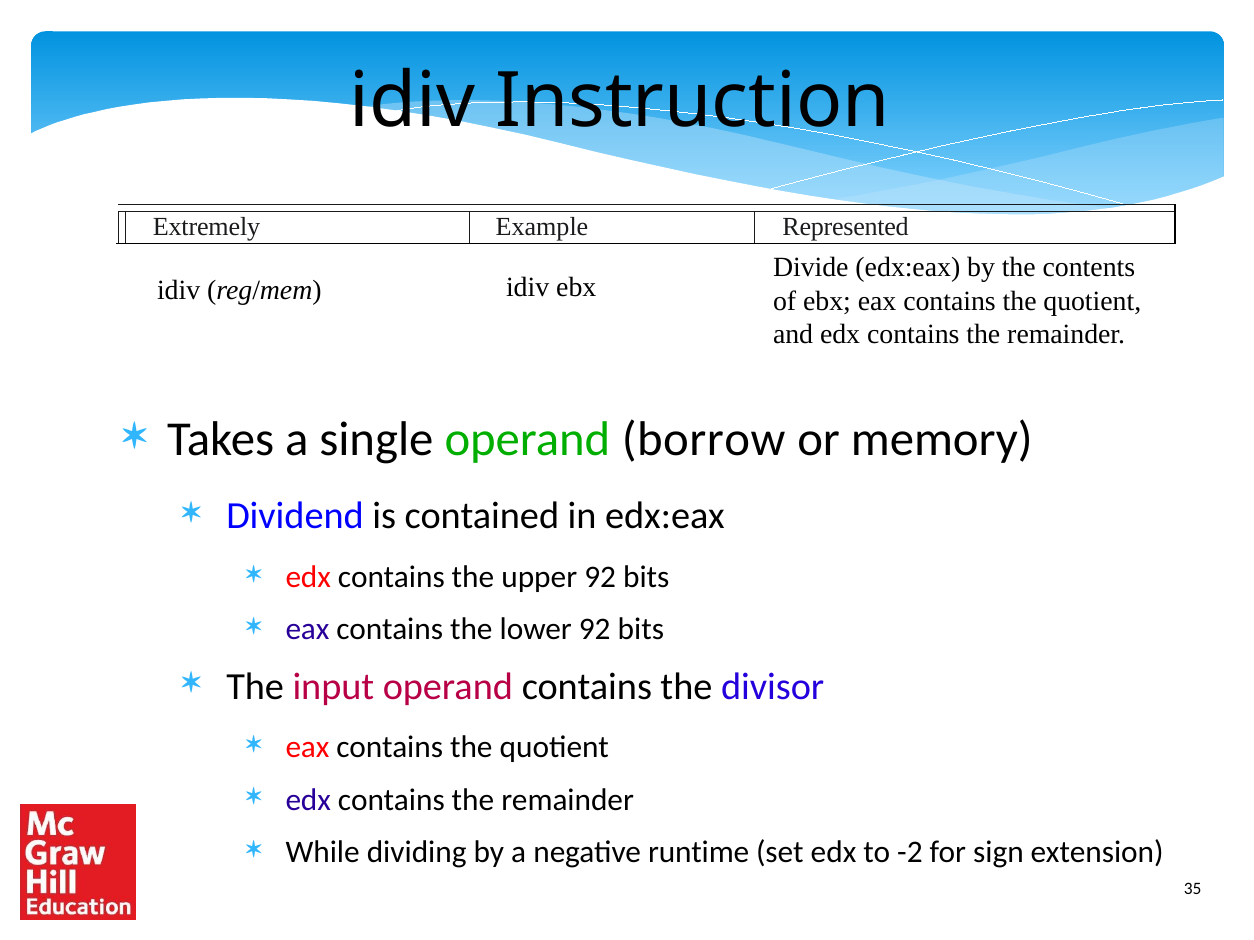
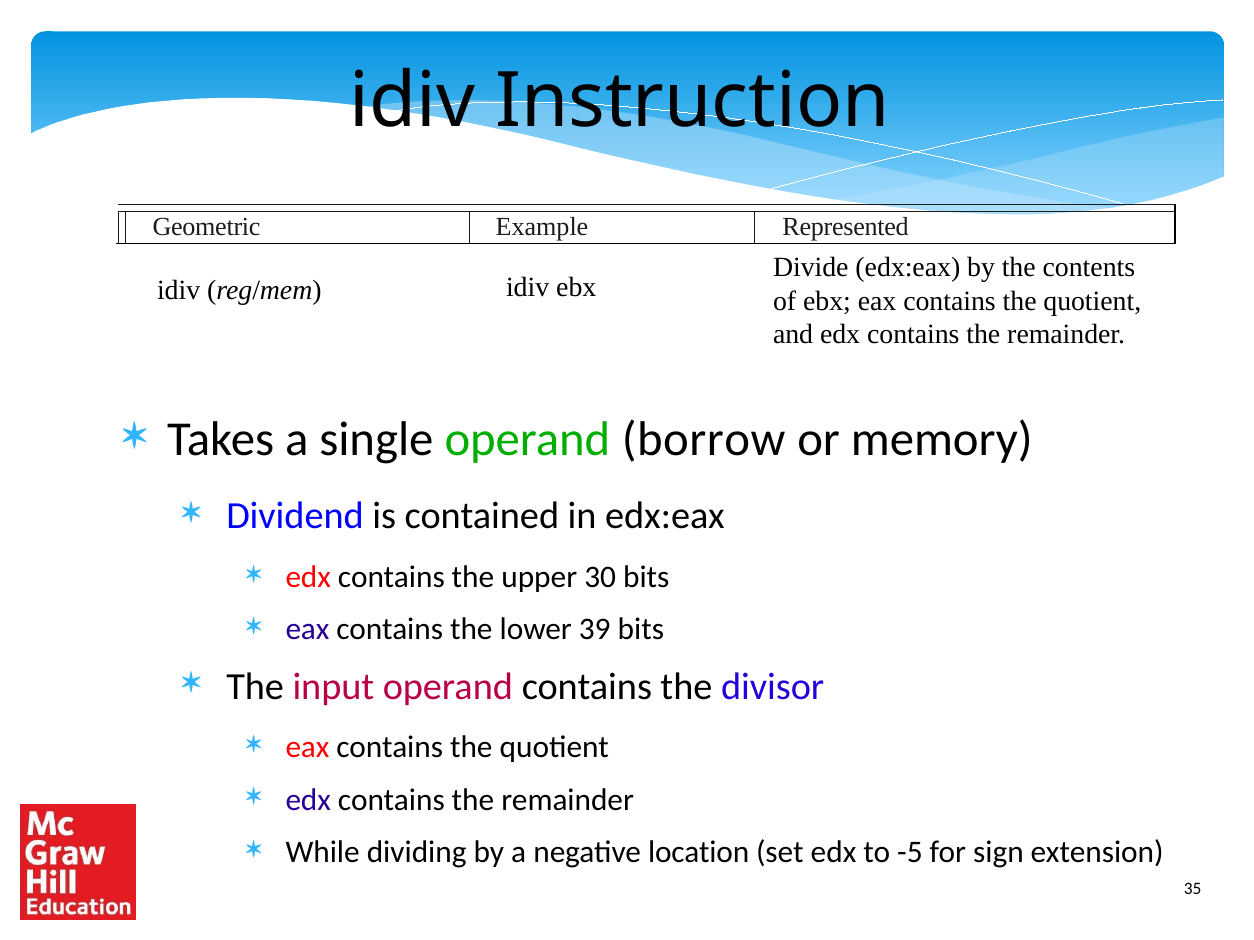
Extremely: Extremely -> Geometric
upper 92: 92 -> 30
lower 92: 92 -> 39
runtime: runtime -> location
-2: -2 -> -5
